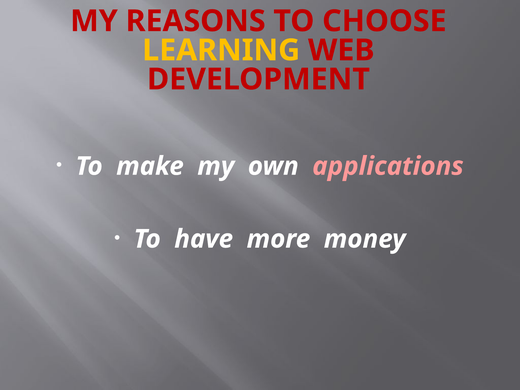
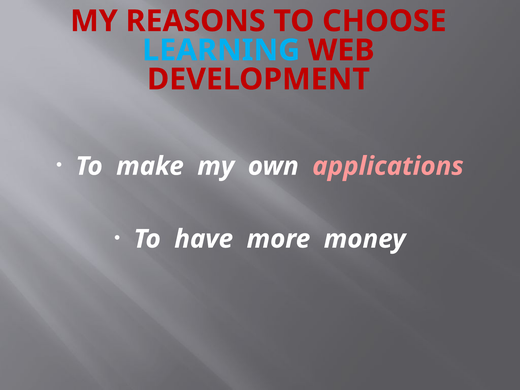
LEARNING colour: yellow -> light blue
